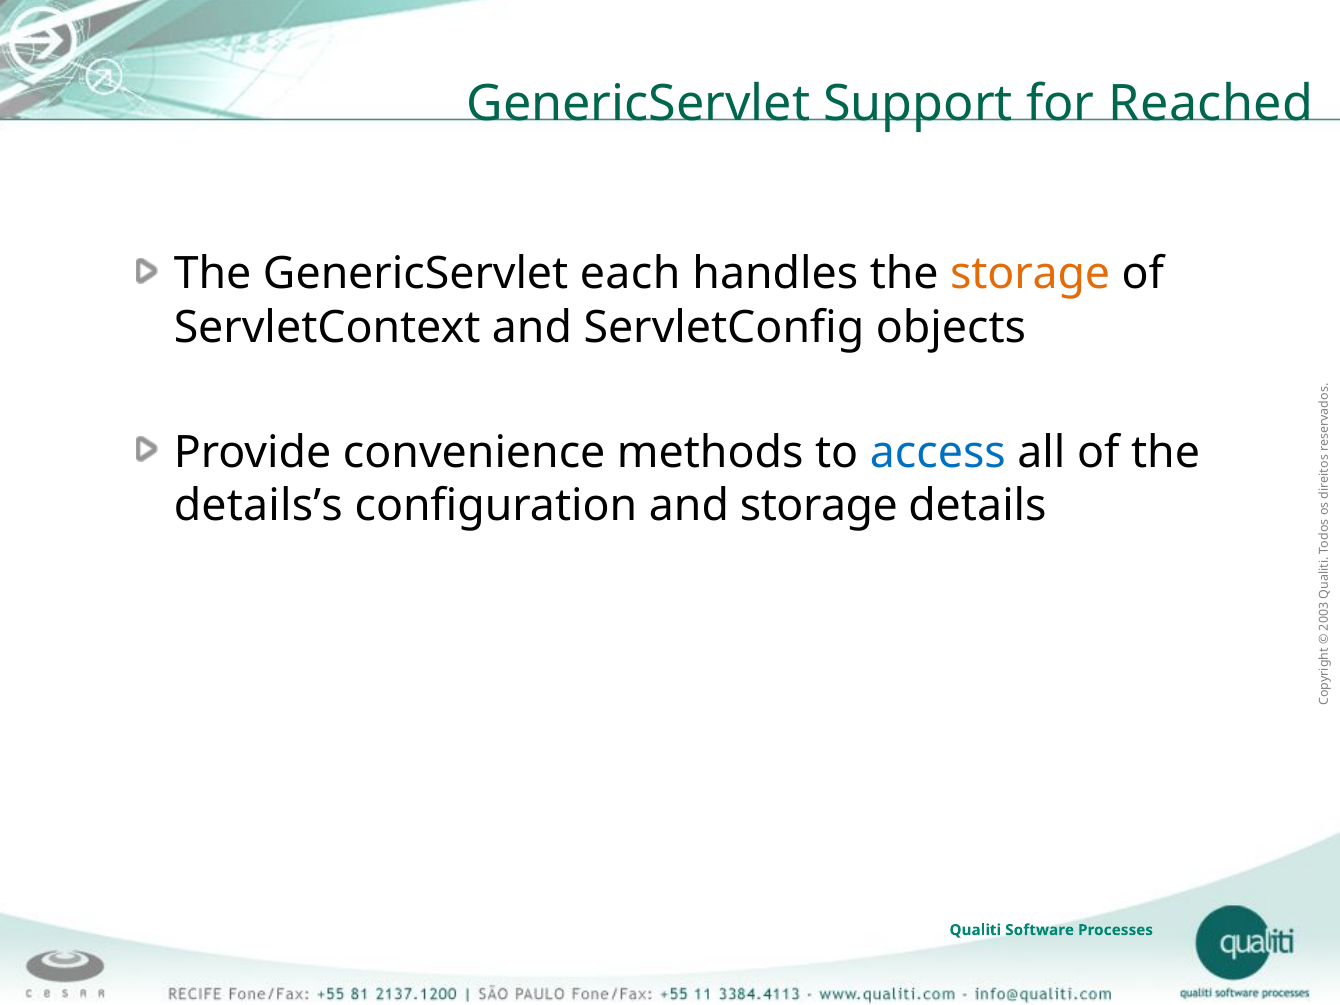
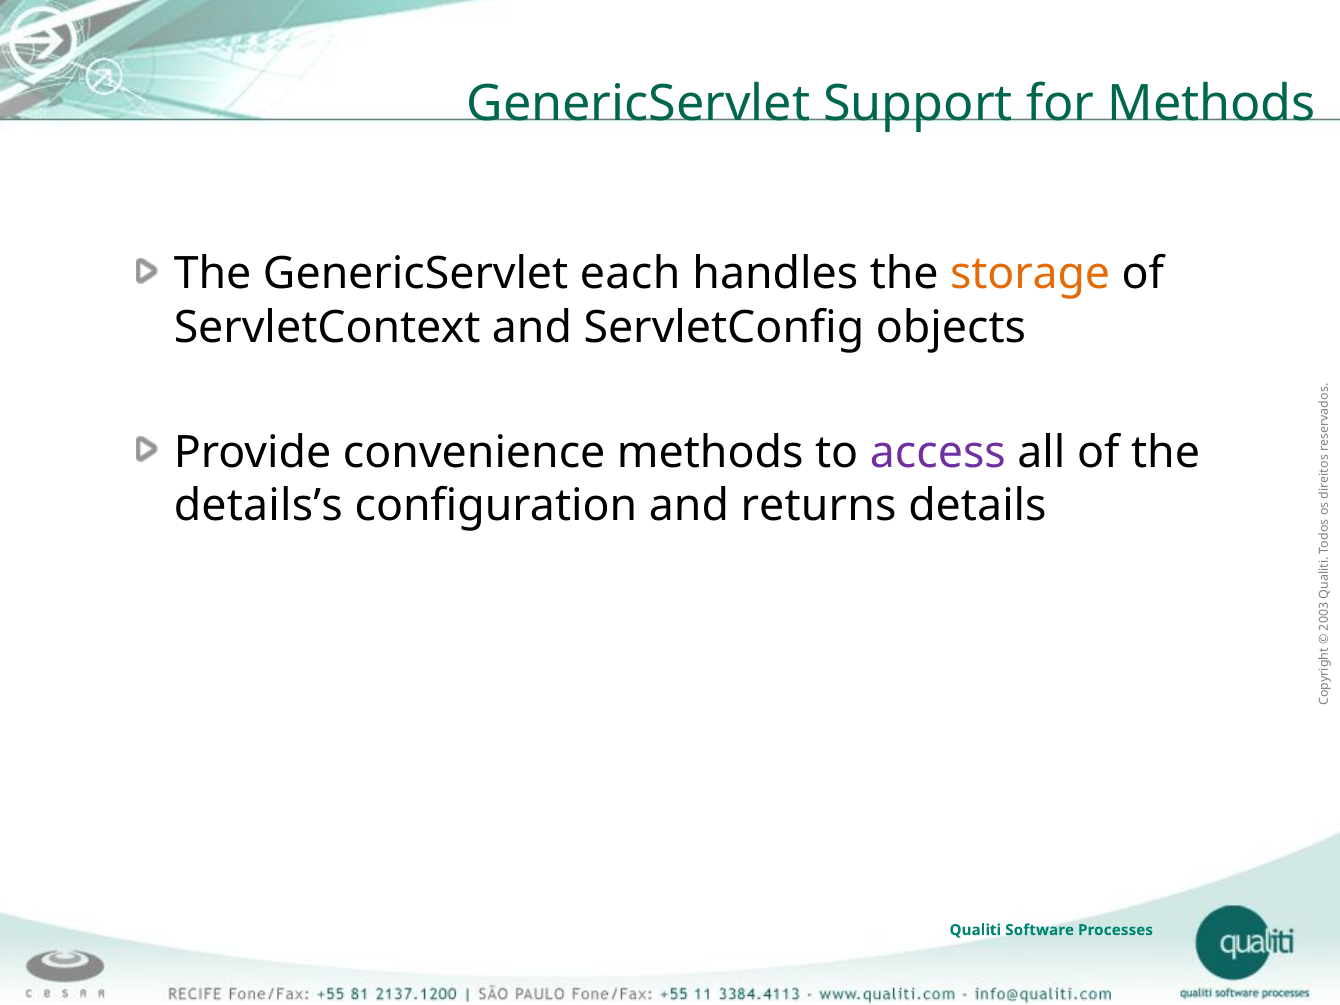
for Reached: Reached -> Methods
access colour: blue -> purple
and storage: storage -> returns
